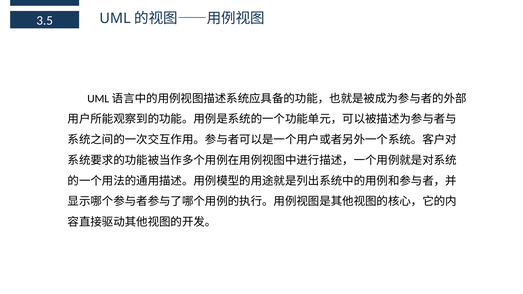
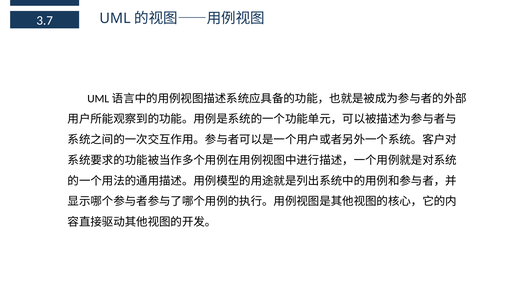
3.5: 3.5 -> 3.7
